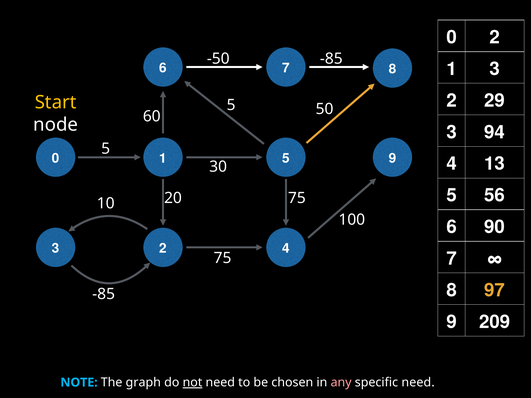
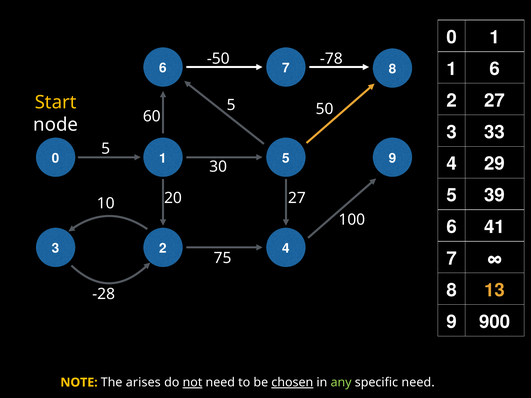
2 at (495, 37): 2 -> 1
-50 -85: -85 -> -78
3 at (495, 69): 3 -> 6
29 at (495, 101): 29 -> 27
94: 94 -> 33
13: 13 -> 29
56: 56 -> 39
20 75: 75 -> 27
90: 90 -> 41
97: 97 -> 13
-85 at (104, 294): -85 -> -28
209: 209 -> 900
NOTE colour: light blue -> yellow
graph: graph -> arises
chosen underline: none -> present
any colour: pink -> light green
